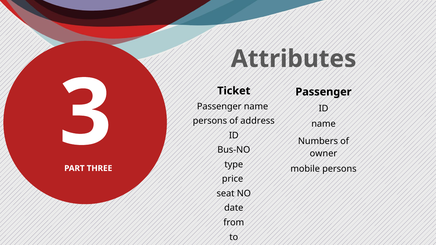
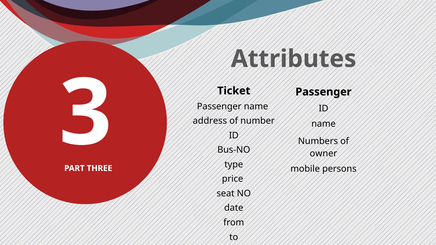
persons at (210, 121): persons -> address
address: address -> number
